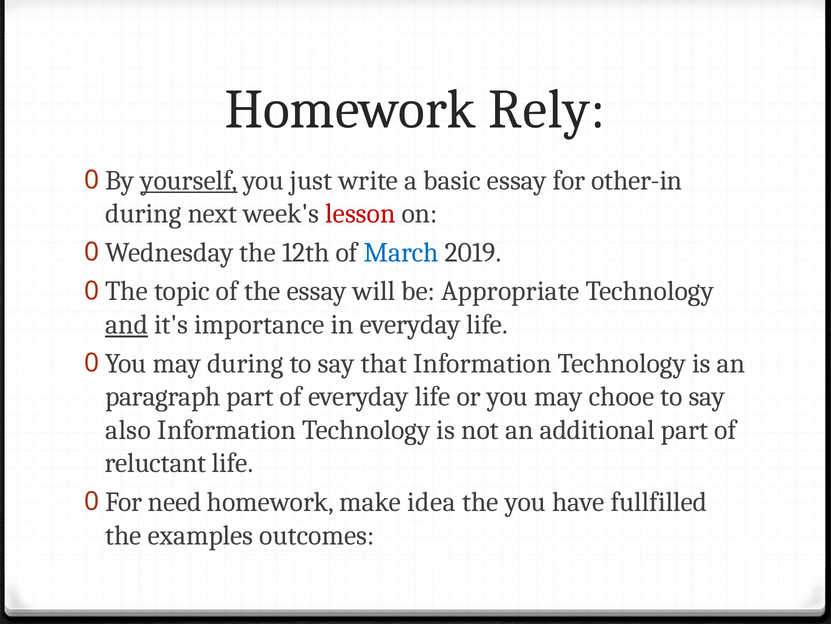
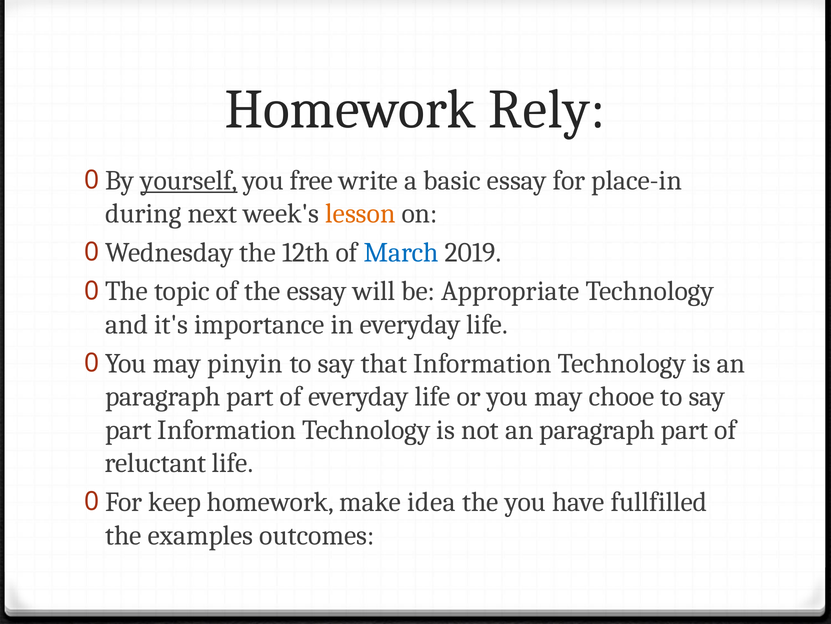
just: just -> free
other-in: other-in -> place-in
lesson colour: red -> orange
and underline: present -> none
may during: during -> pinyin
also at (128, 429): also -> part
not an additional: additional -> paragraph
need: need -> keep
